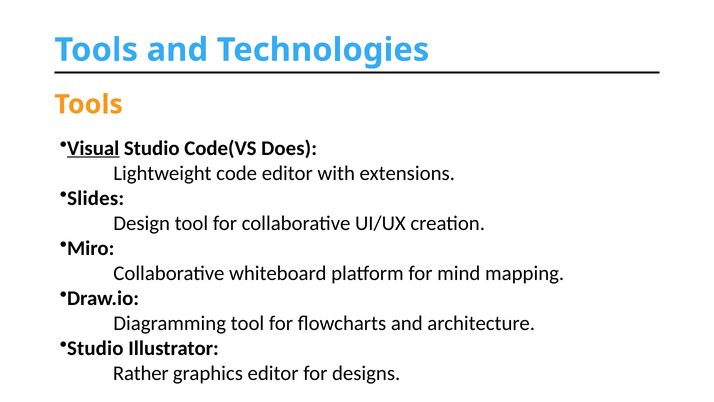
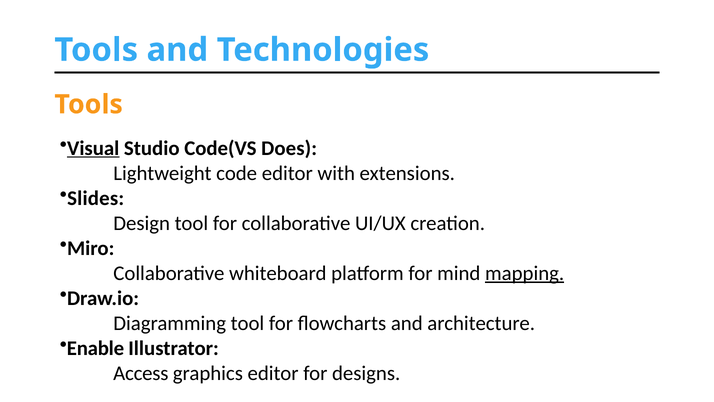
mapping underline: none -> present
Studio at (95, 348): Studio -> Enable
Rather: Rather -> Access
